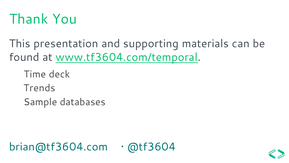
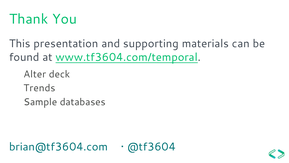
Time: Time -> Alter
